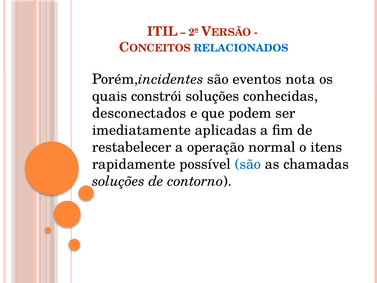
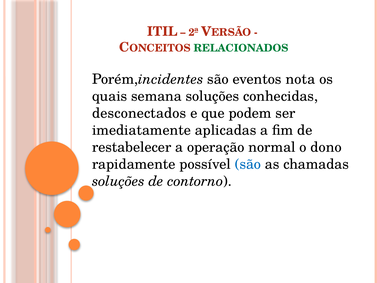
RELACIONADOS colour: blue -> green
constrói: constrói -> semana
itens: itens -> dono
